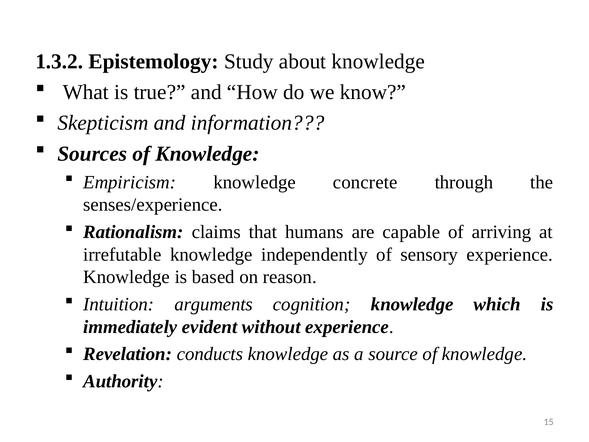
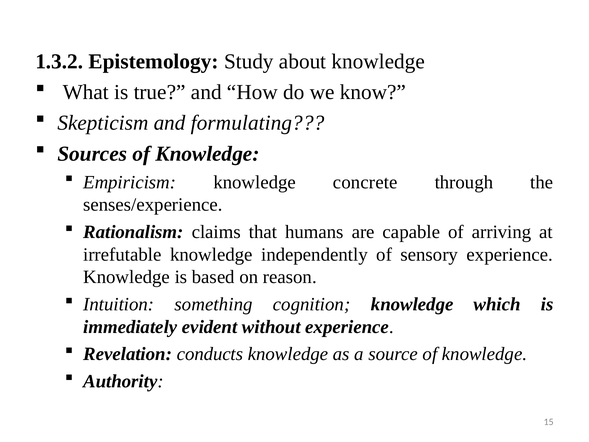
information: information -> formulating
arguments: arguments -> something
